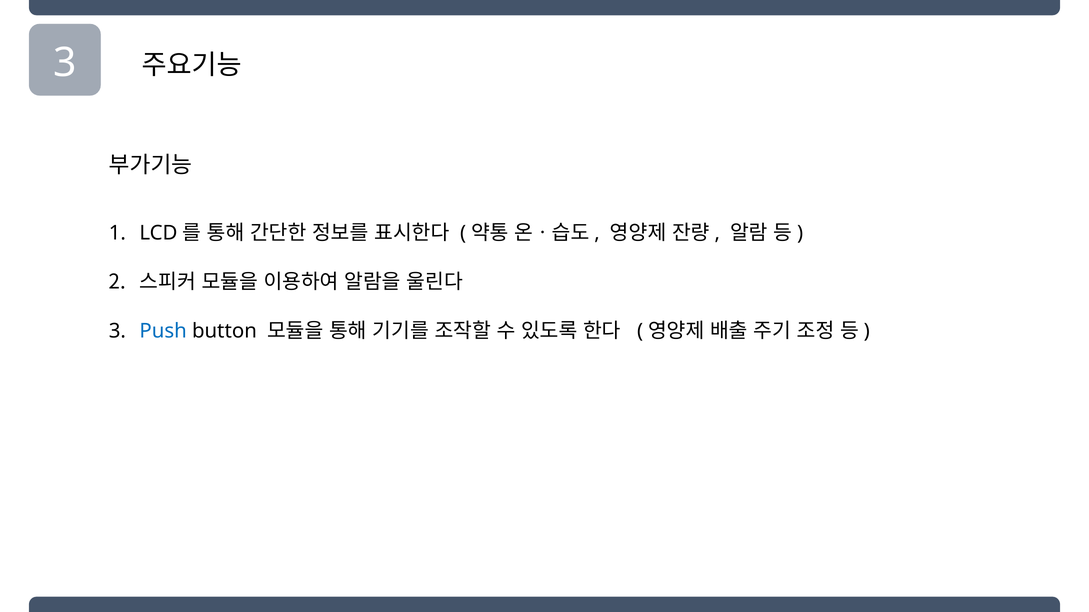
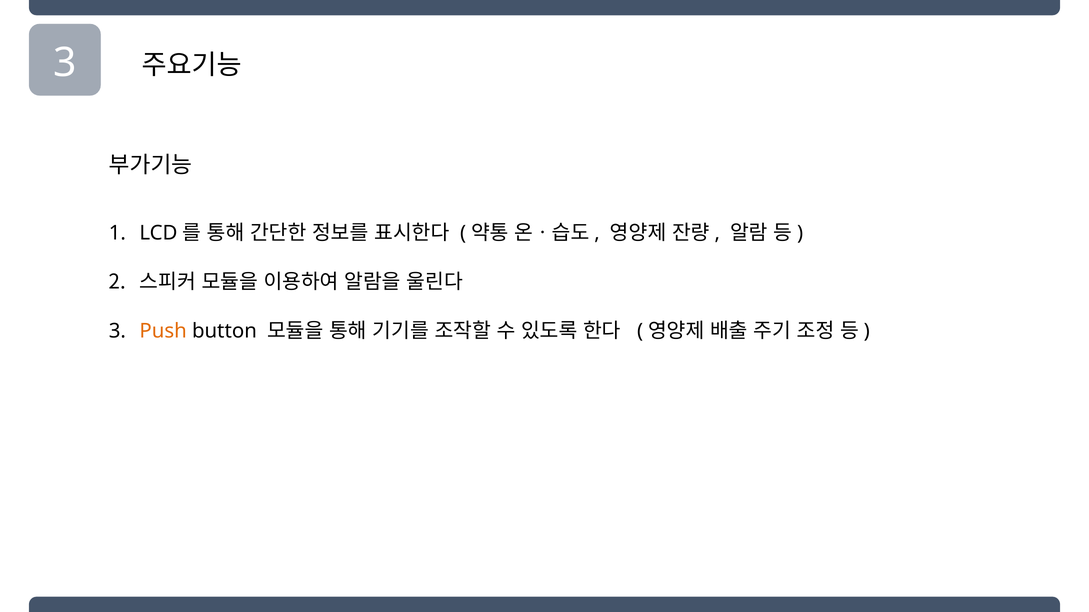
Push colour: blue -> orange
